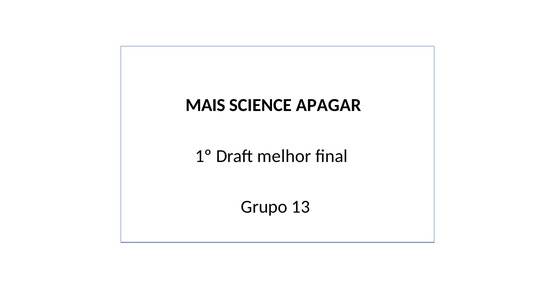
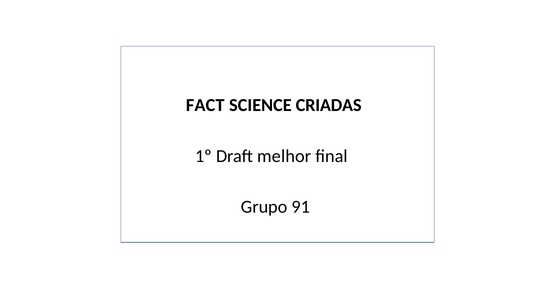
MAIS: MAIS -> FACT
APAGAR: APAGAR -> CRIADAS
13: 13 -> 91
